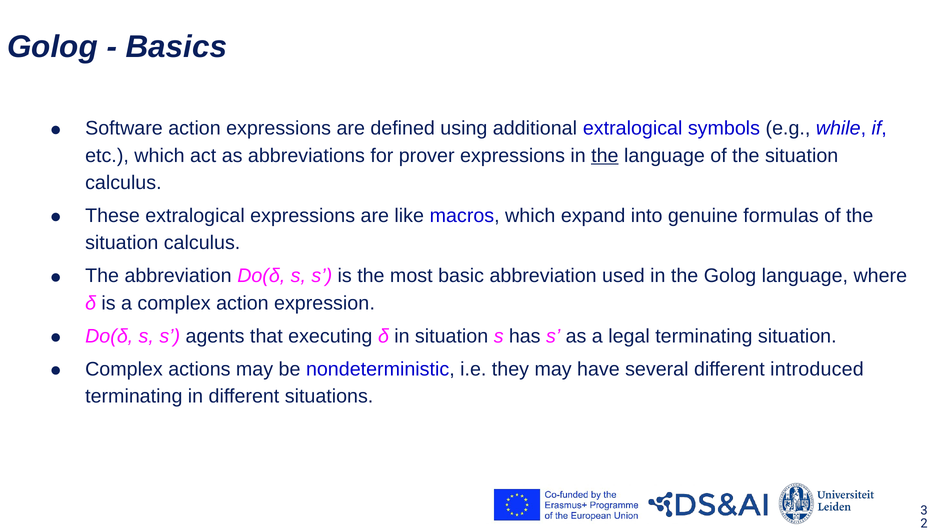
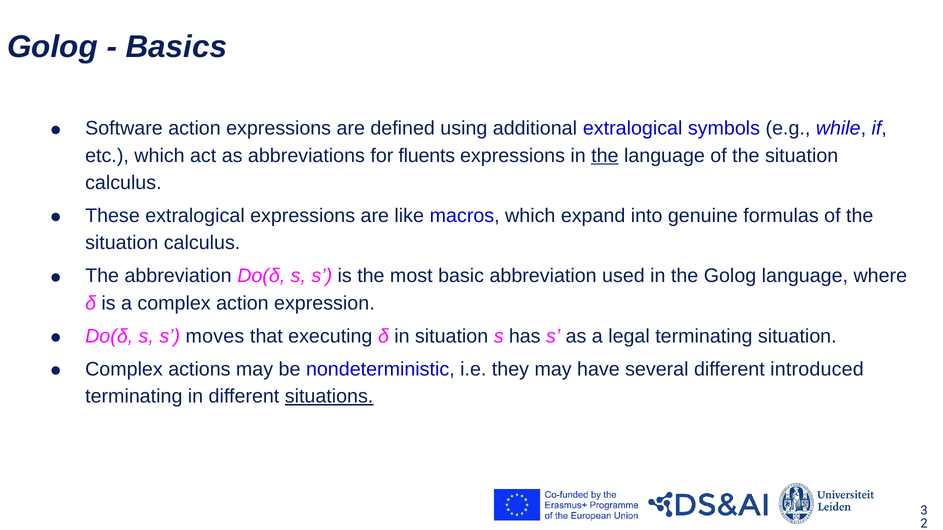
prover: prover -> fluents
agents: agents -> moves
situations underline: none -> present
